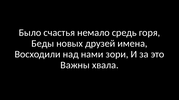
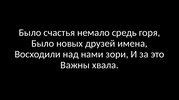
Беды at (43, 44): Беды -> Было
